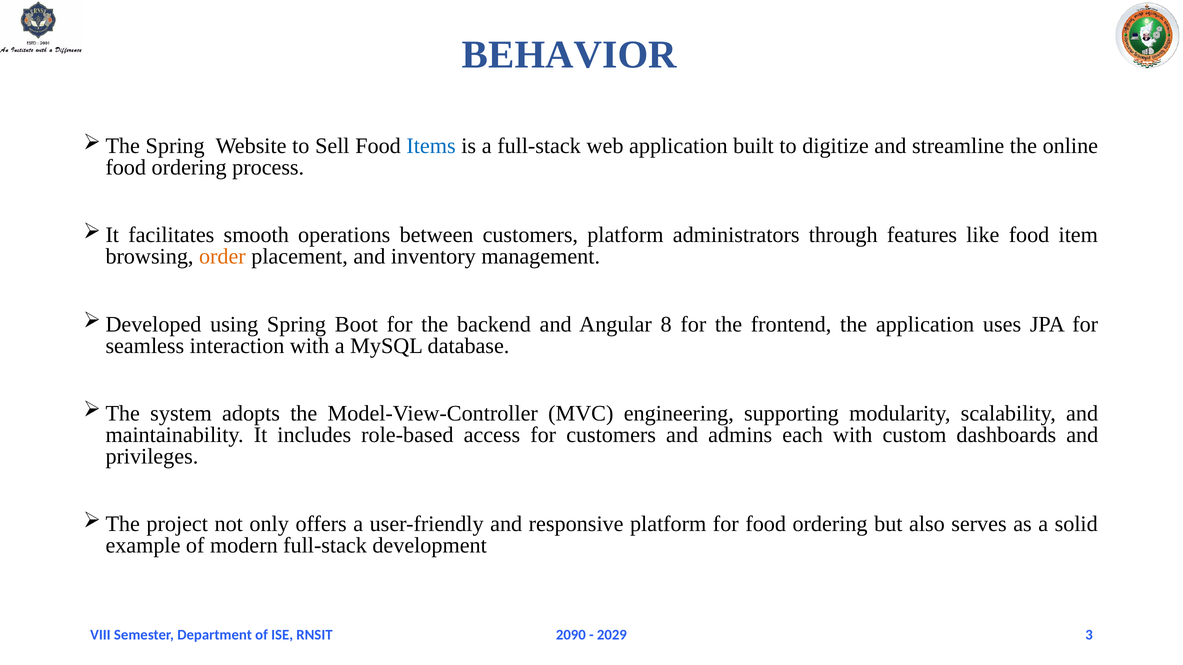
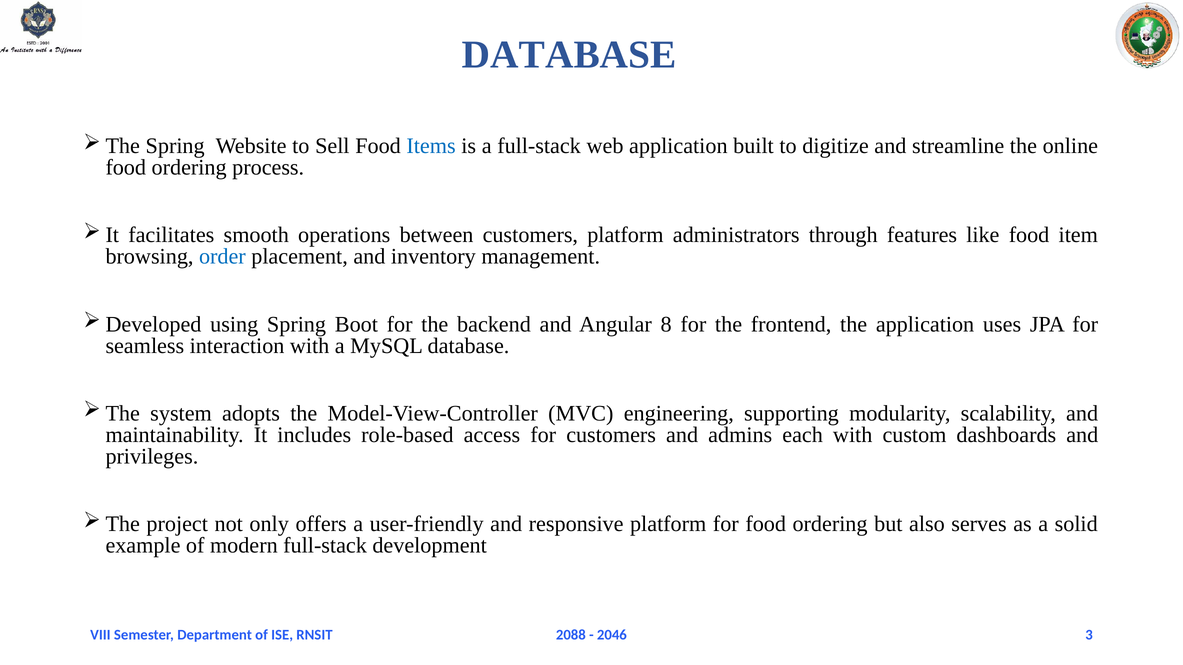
BEHAVIOR at (569, 55): BEHAVIOR -> DATABASE
order colour: orange -> blue
2090: 2090 -> 2088
2029: 2029 -> 2046
